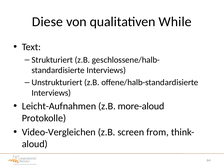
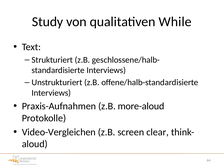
Diese: Diese -> Study
Leicht-Aufnahmen: Leicht-Aufnahmen -> Praxis-Aufnahmen
from: from -> clear
